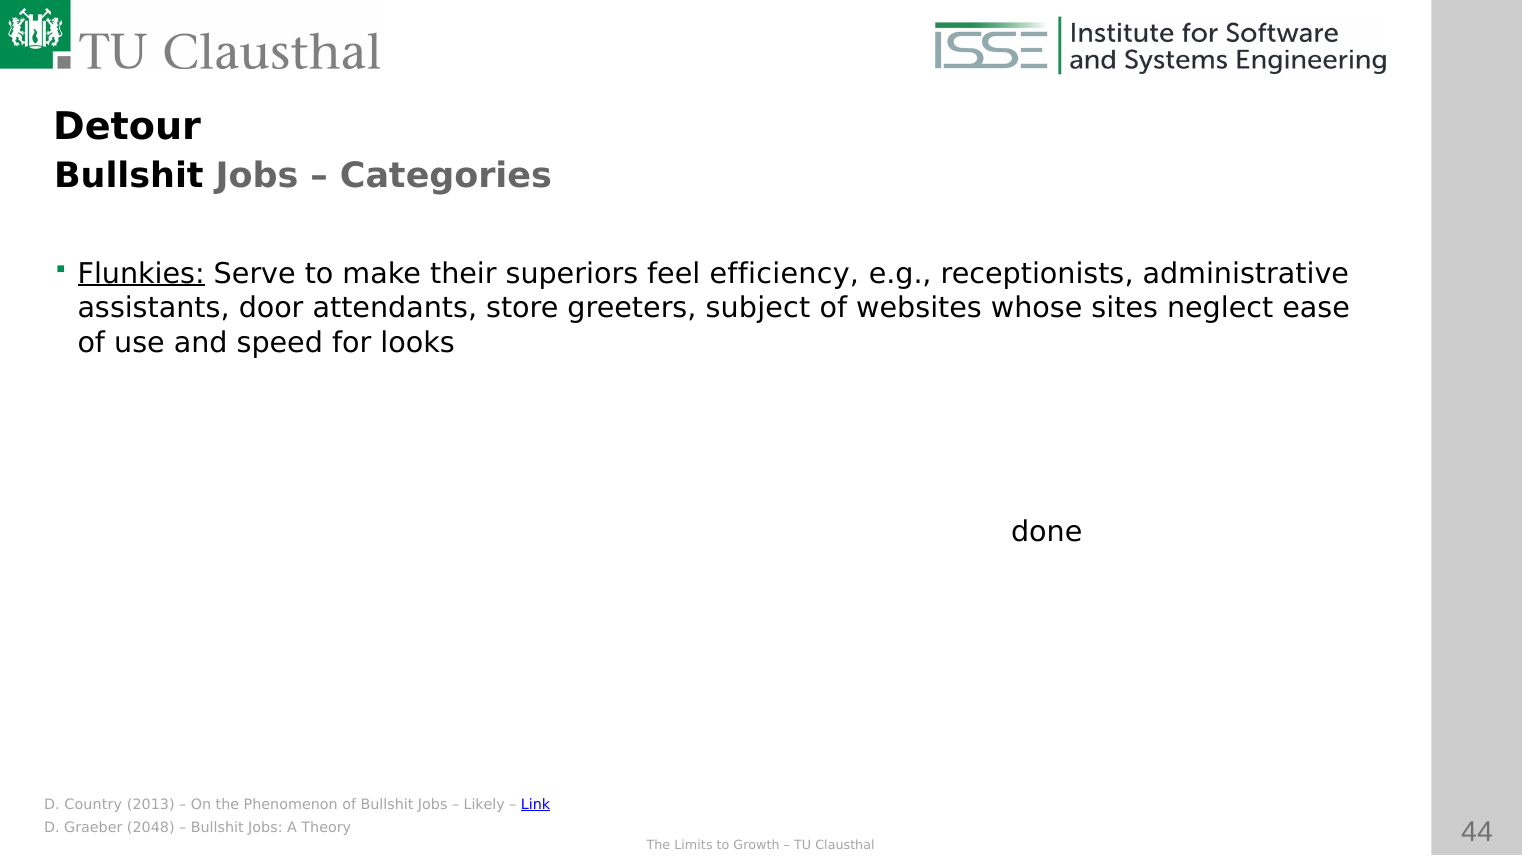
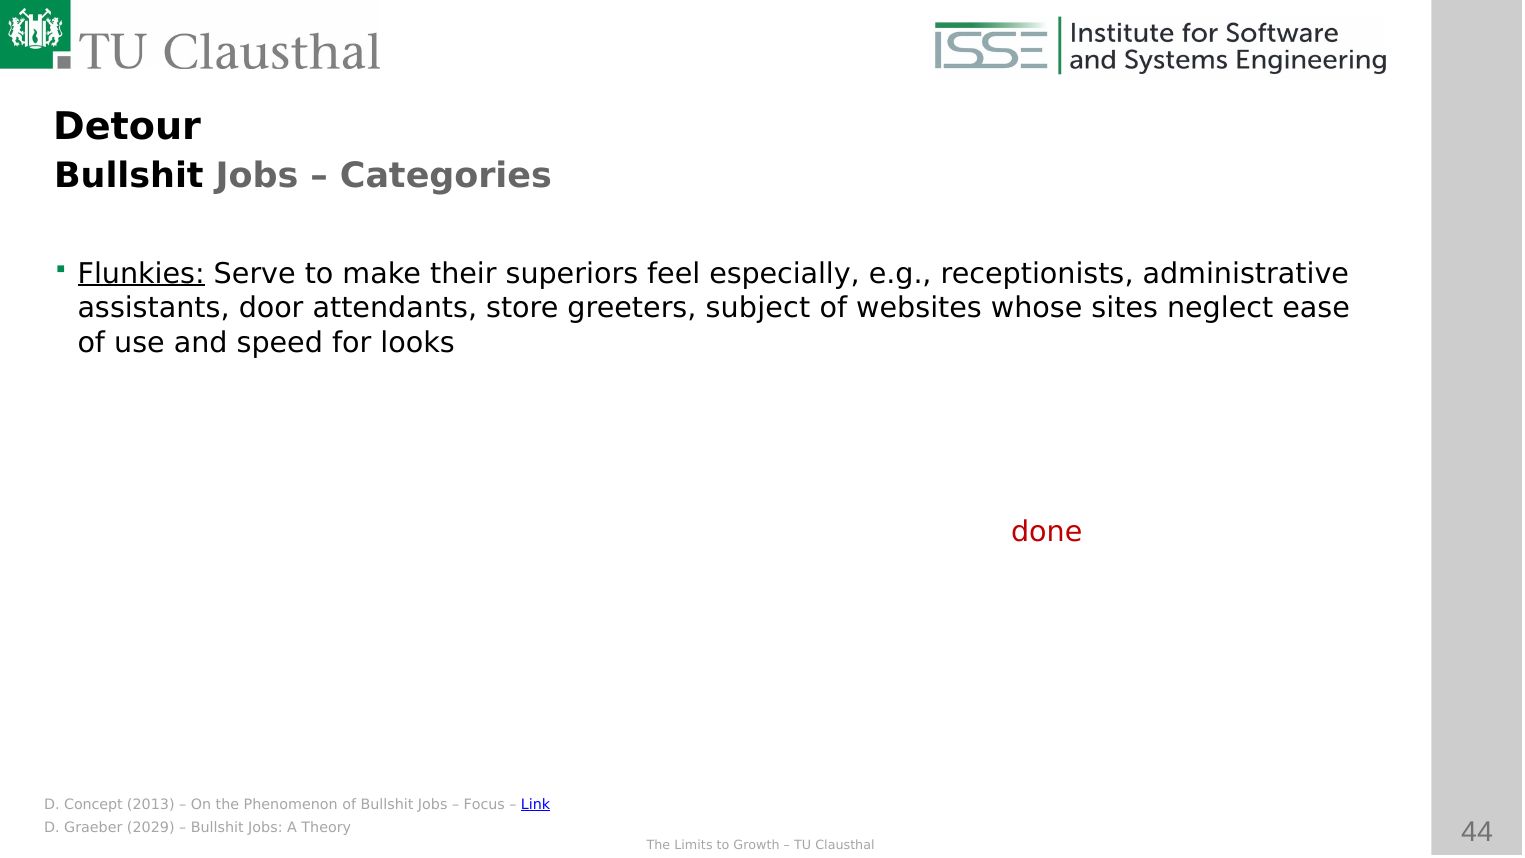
efficiency: efficiency -> especially
done colour: black -> red
Country: Country -> Concept
Likely: Likely -> Focus
2048: 2048 -> 2029
